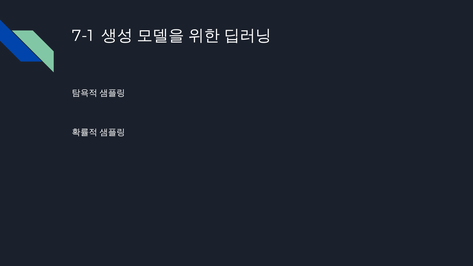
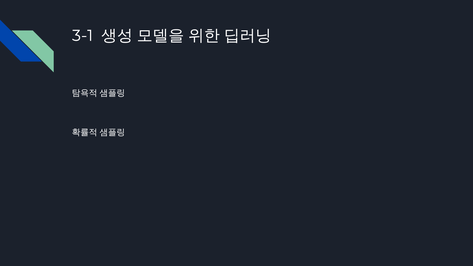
7-1: 7-1 -> 3-1
